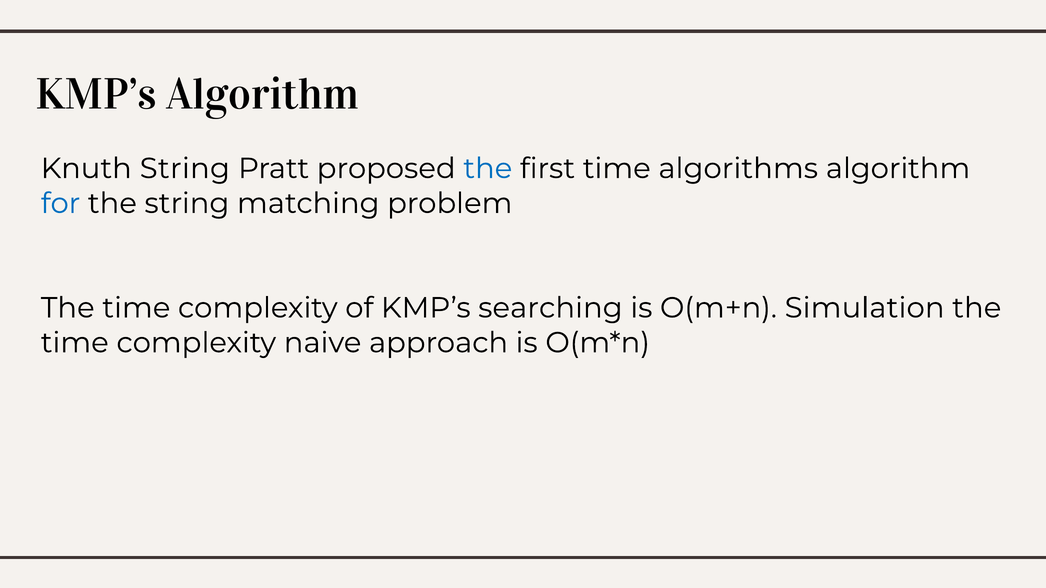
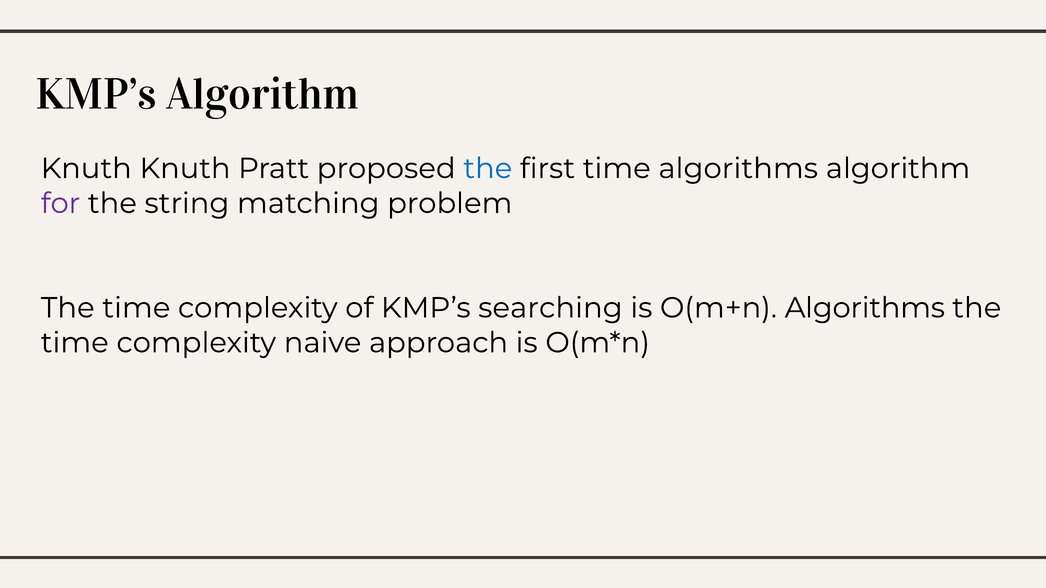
Knuth String: String -> Knuth
for colour: blue -> purple
O(m+n Simulation: Simulation -> Algorithms
